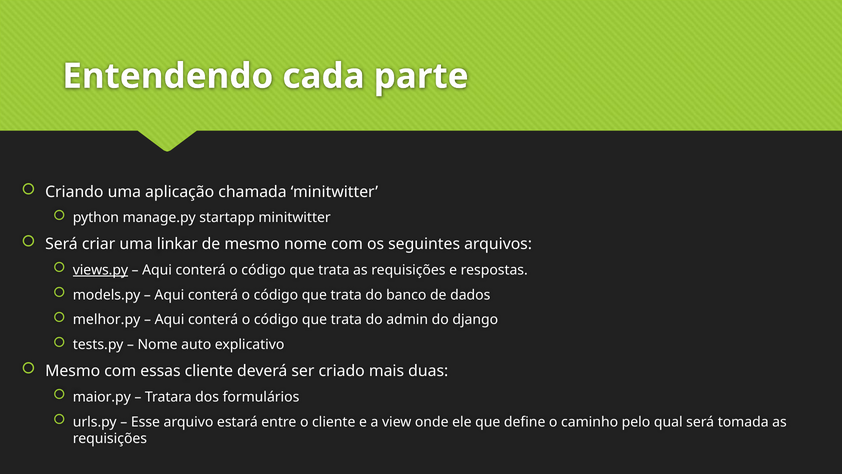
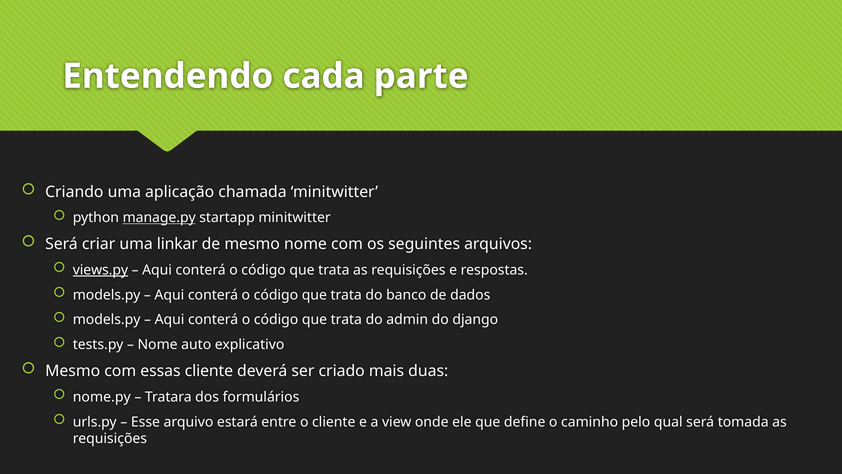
manage.py underline: none -> present
melhor.py at (107, 320): melhor.py -> models.py
maior.py: maior.py -> nome.py
